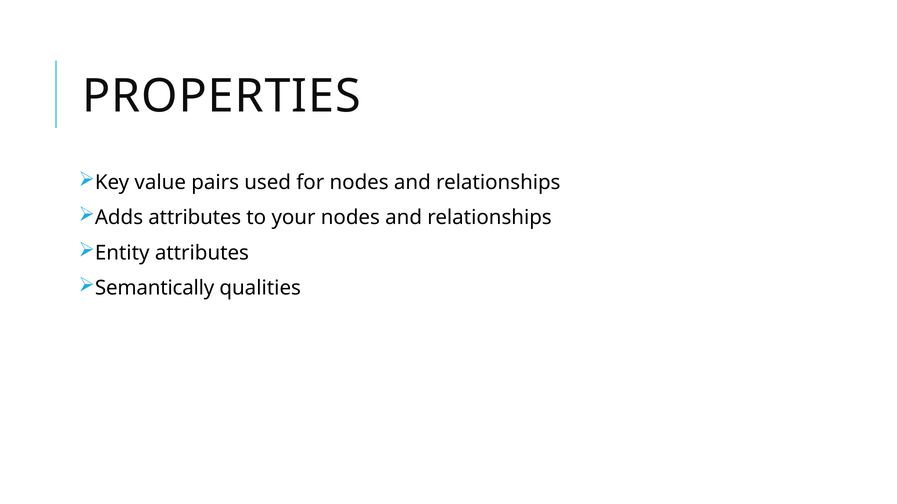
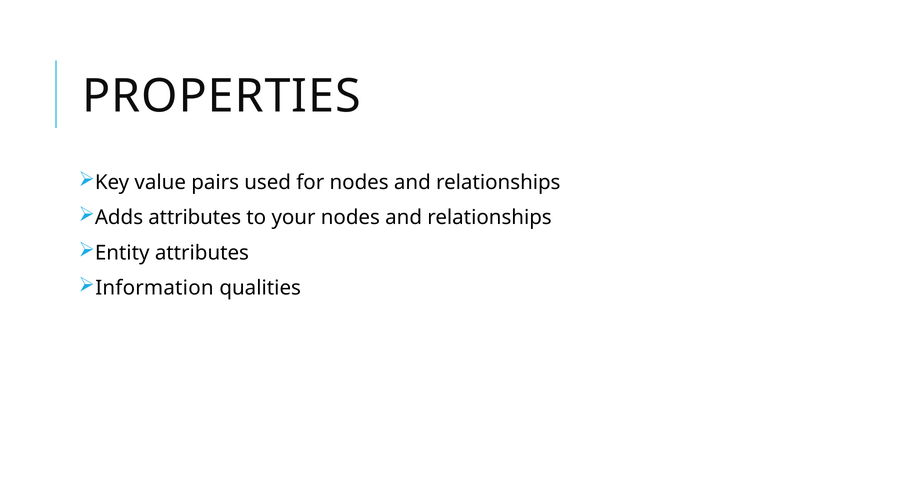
Semantically: Semantically -> Information
